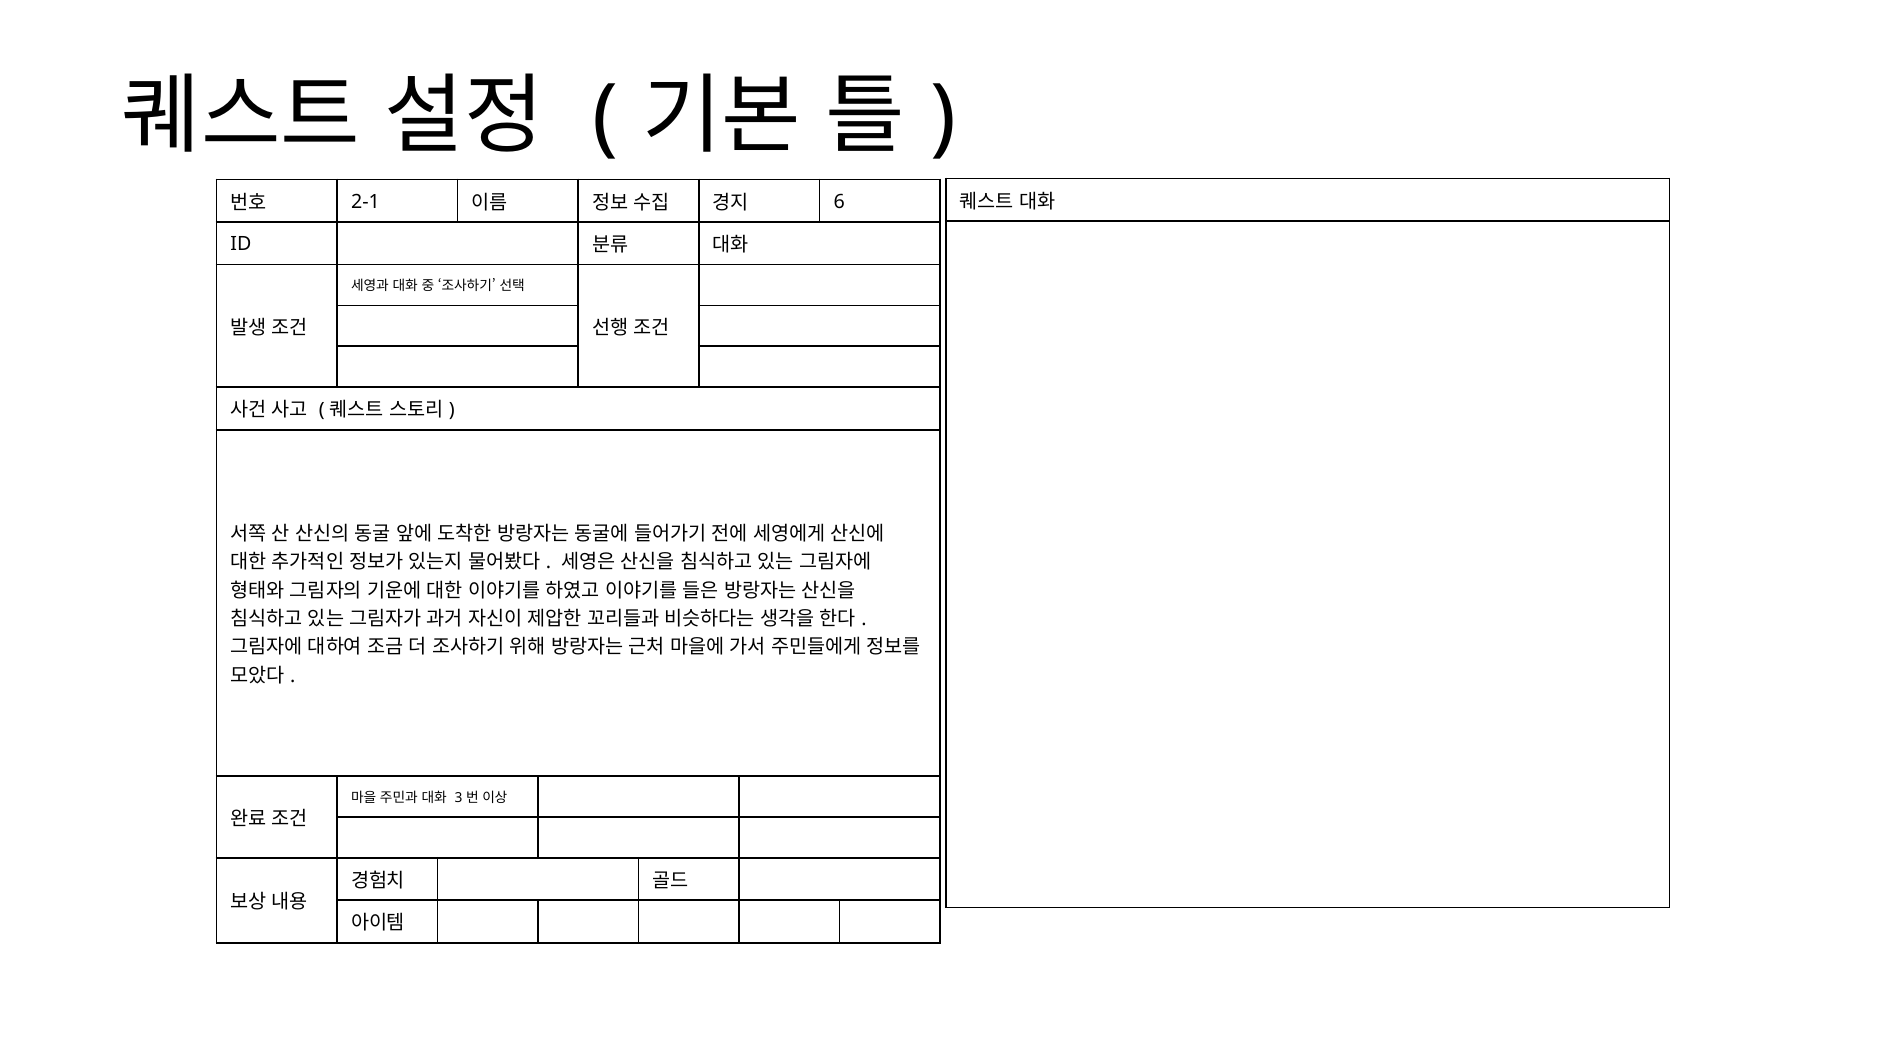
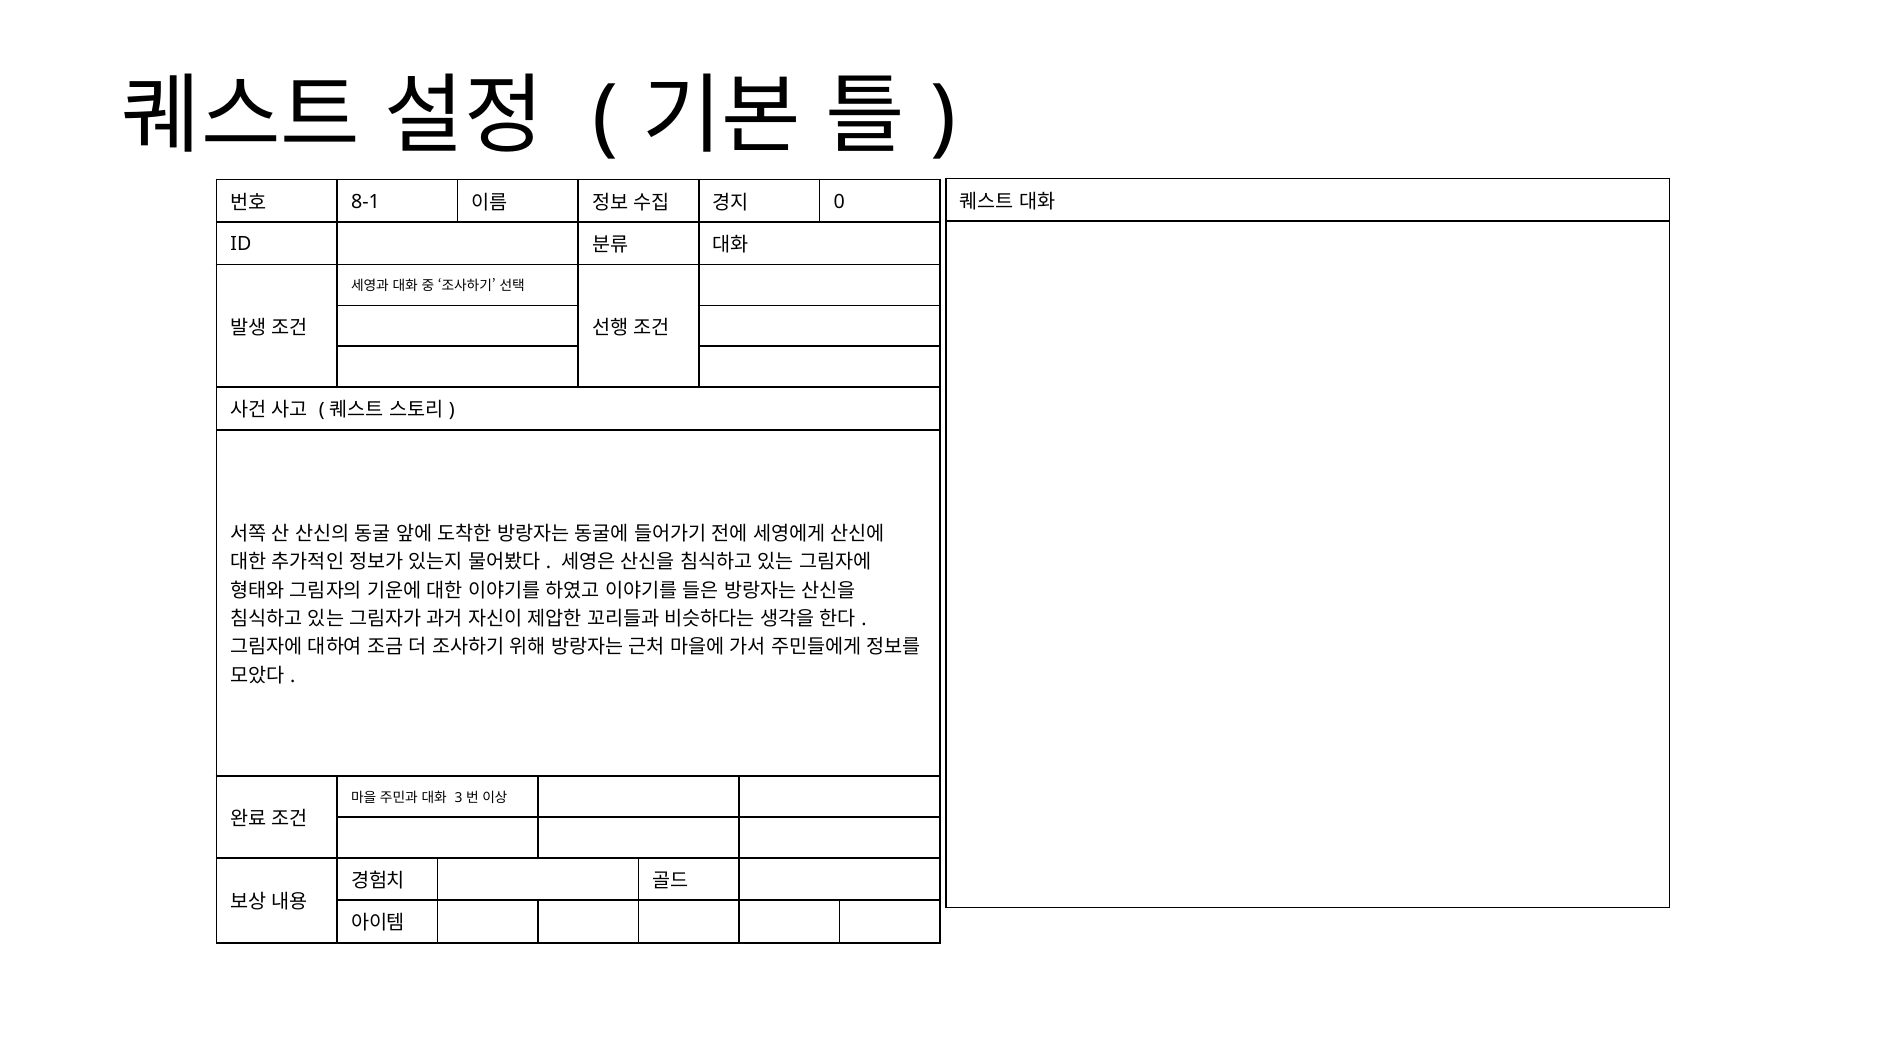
2-1: 2-1 -> 8-1
6: 6 -> 0
